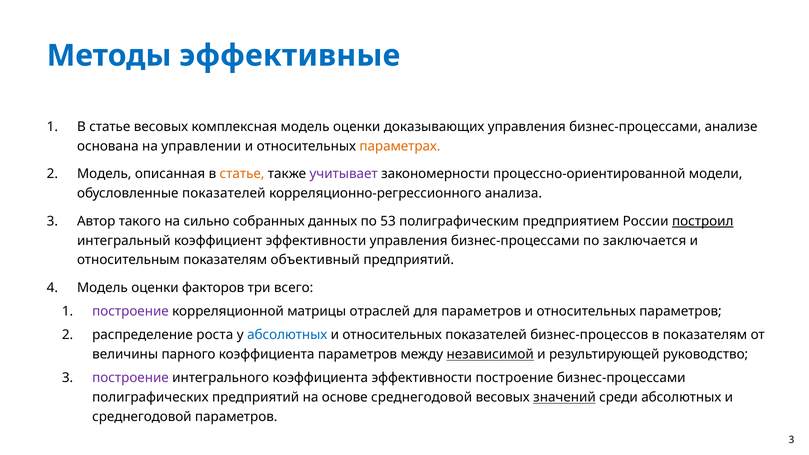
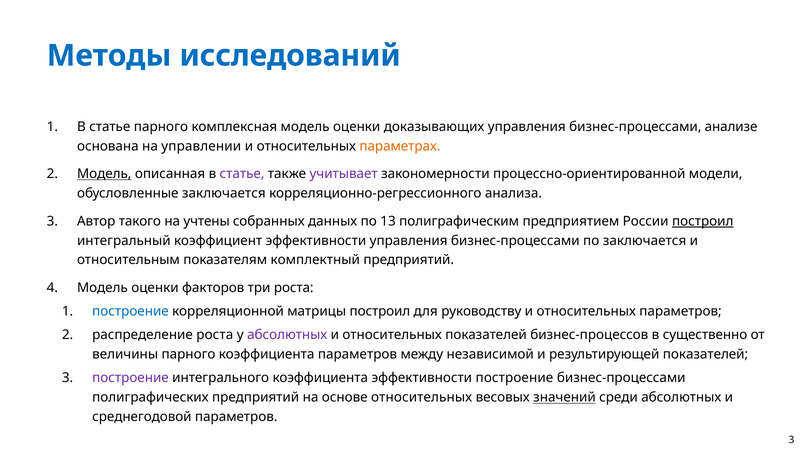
эффективные: эффективные -> исследований
статье весовых: весовых -> парного
Модель at (104, 174) underline: none -> present
статье at (242, 174) colour: orange -> purple
обусловленные показателей: показателей -> заключается
сильно: сильно -> учтены
53: 53 -> 13
объективный: объективный -> комплектный
три всего: всего -> роста
построение at (131, 311) colour: purple -> blue
матрицы отраслей: отраслей -> построил
для параметров: параметров -> руководству
абсолютных at (287, 335) colour: blue -> purple
в показателям: показателям -> существенно
независимой underline: present -> none
результирующей руководство: руководство -> показателей
основе среднегодовой: среднегодовой -> относительных
